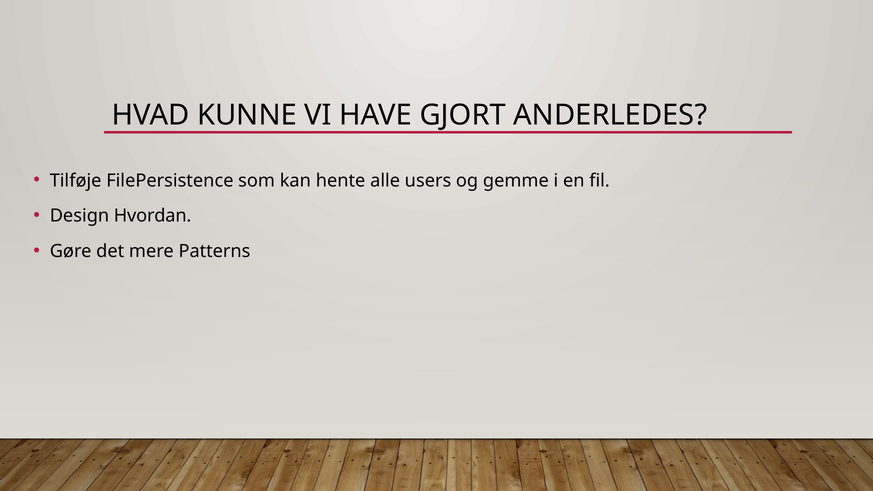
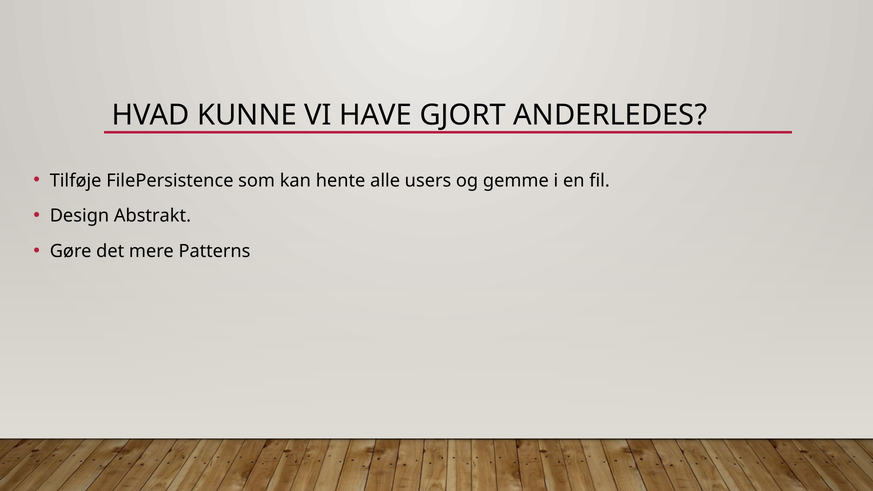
Hvordan: Hvordan -> Abstrakt
